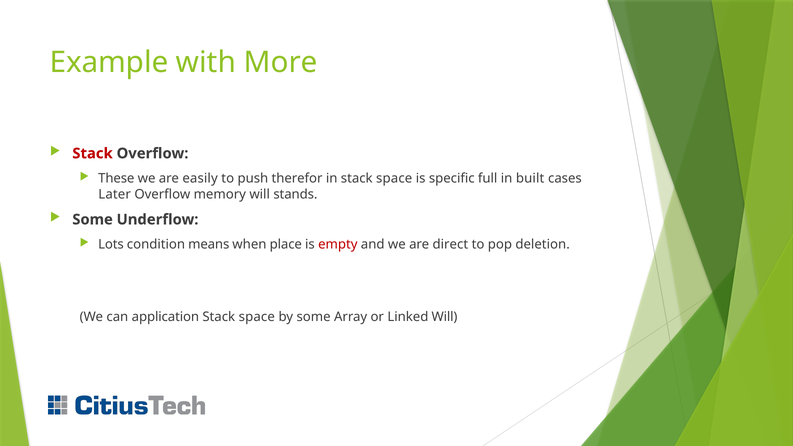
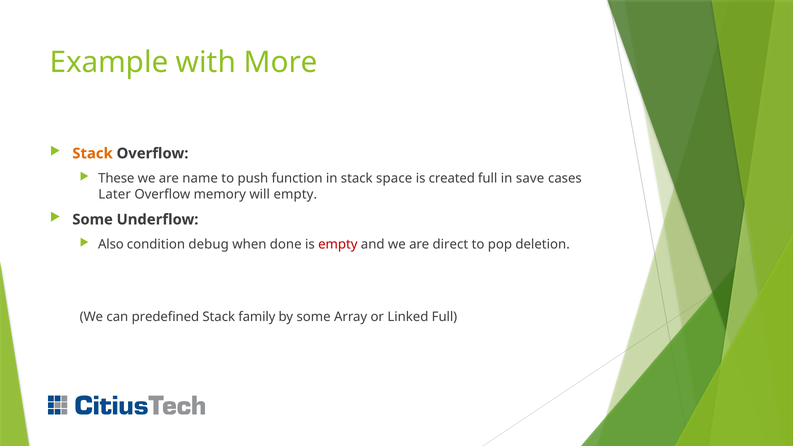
Stack at (93, 153) colour: red -> orange
easily: easily -> name
therefor: therefor -> function
specific: specific -> created
built: built -> save
will stands: stands -> empty
Lots: Lots -> Also
means: means -> debug
place: place -> done
application: application -> predefined
space at (257, 317): space -> family
Linked Will: Will -> Full
